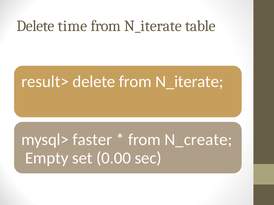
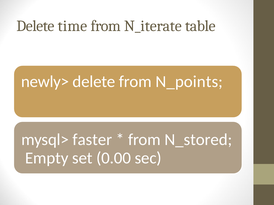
result>: result> -> newly>
delete from N_iterate: N_iterate -> N_points
N_create: N_create -> N_stored
